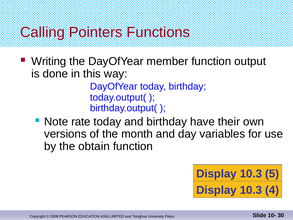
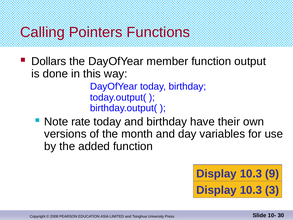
Writing: Writing -> Dollars
obtain: obtain -> added
5: 5 -> 9
4: 4 -> 3
